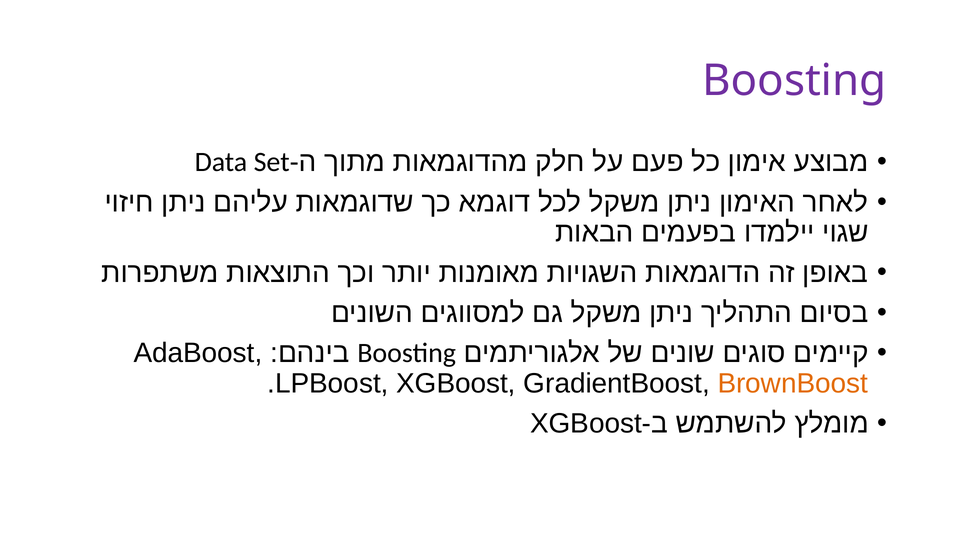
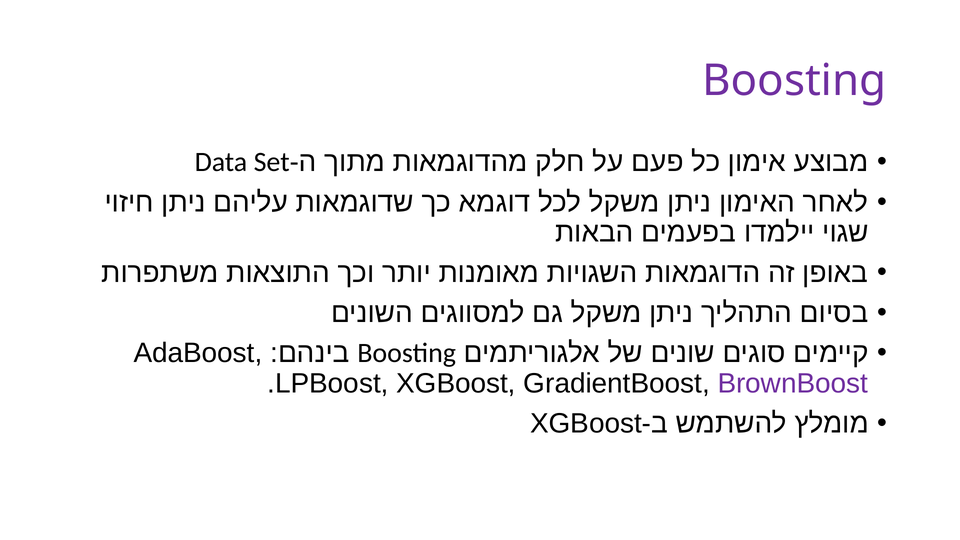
BrownBoost colour: orange -> purple
